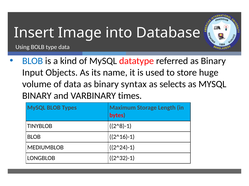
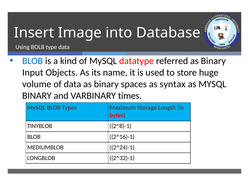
syntax: syntax -> spaces
selects: selects -> syntax
